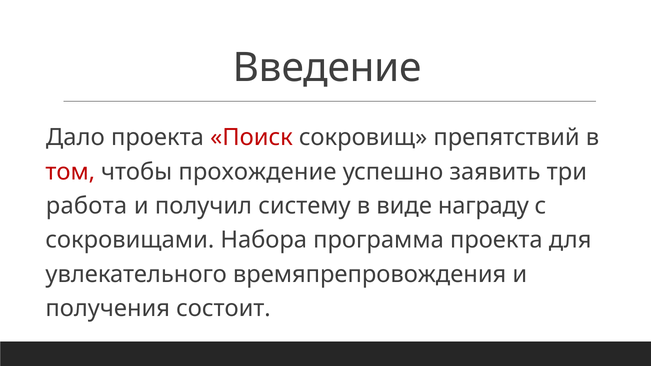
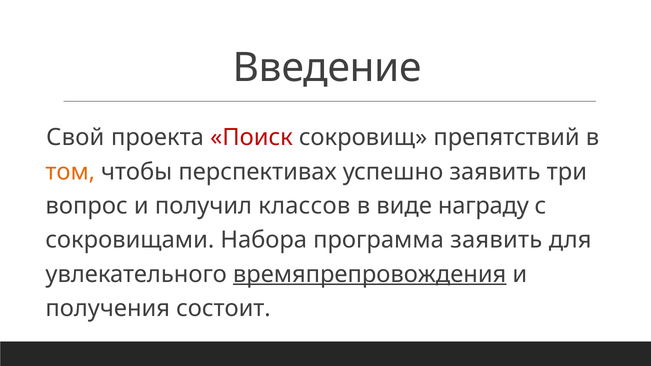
Дало: Дало -> Свой
том colour: red -> orange
прохождение: прохождение -> перспективах
работа: работа -> вопрос
систему: систему -> классов
программа проекта: проекта -> заявить
времяпрепровождения underline: none -> present
